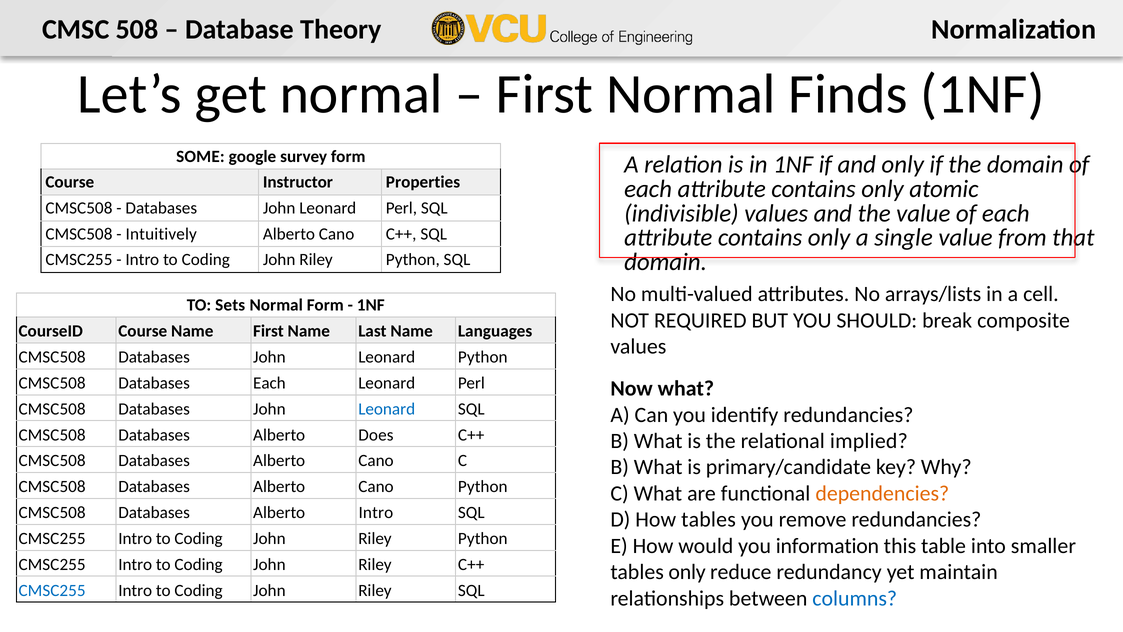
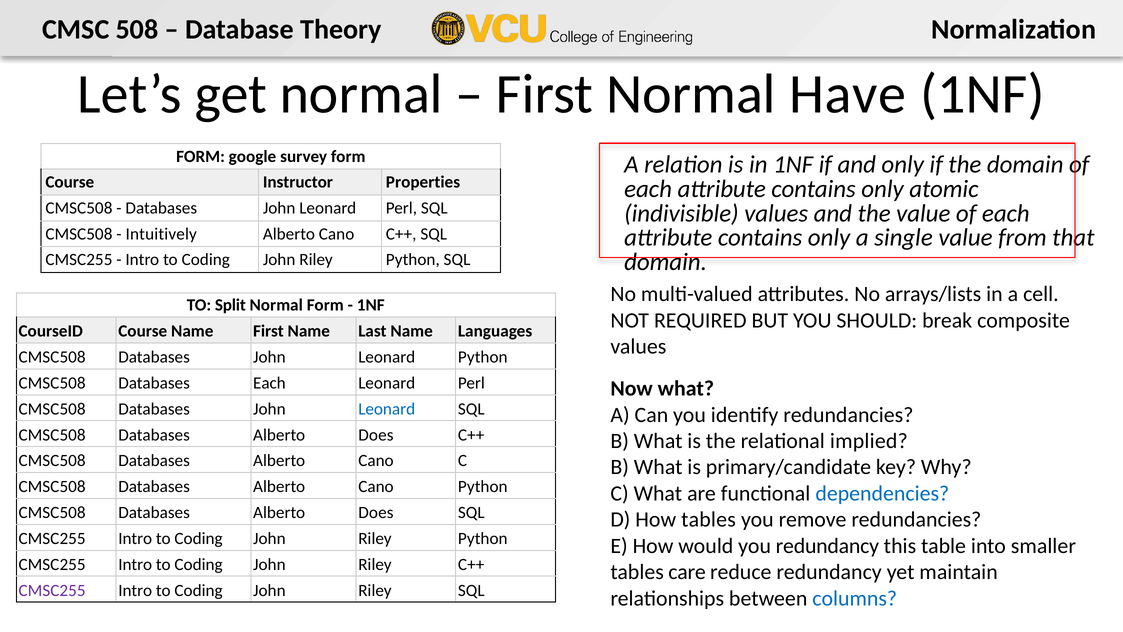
Finds: Finds -> Have
SOME at (200, 156): SOME -> FORM
Sets: Sets -> Split
dependencies colour: orange -> blue
Intro at (376, 512): Intro -> Does
you information: information -> redundancy
tables only: only -> care
CMSC255 at (52, 590) colour: blue -> purple
